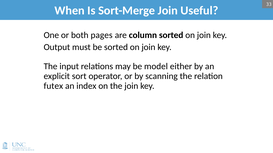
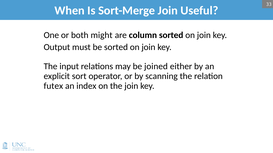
pages: pages -> might
model: model -> joined
